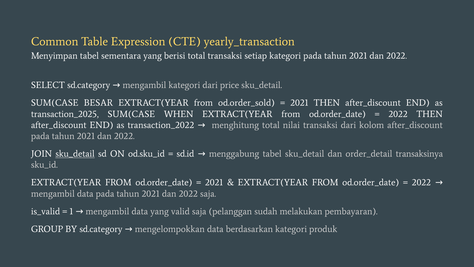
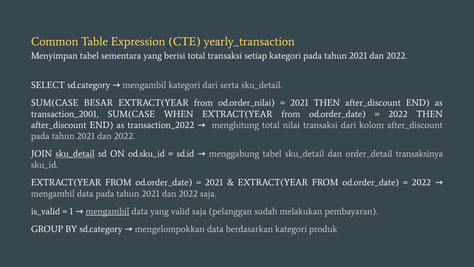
price: price -> serta
od.order_sold: od.order_sold -> od.order_nilai
transaction_2025: transaction_2025 -> transaction_2001
mengambil at (107, 211) underline: none -> present
